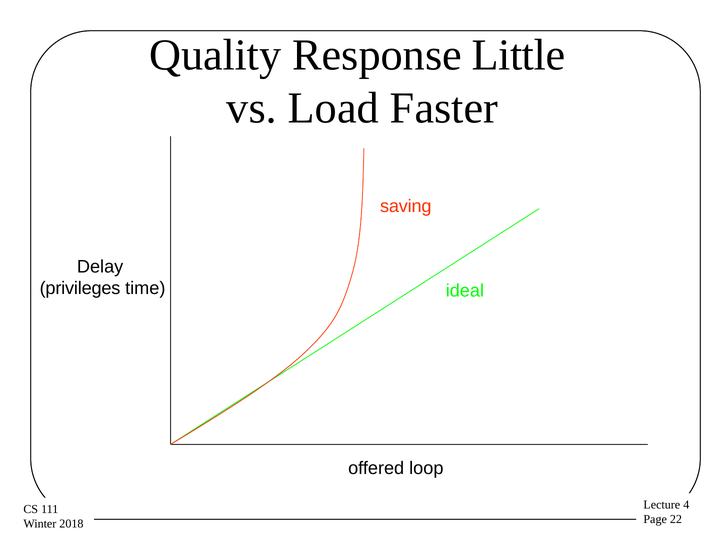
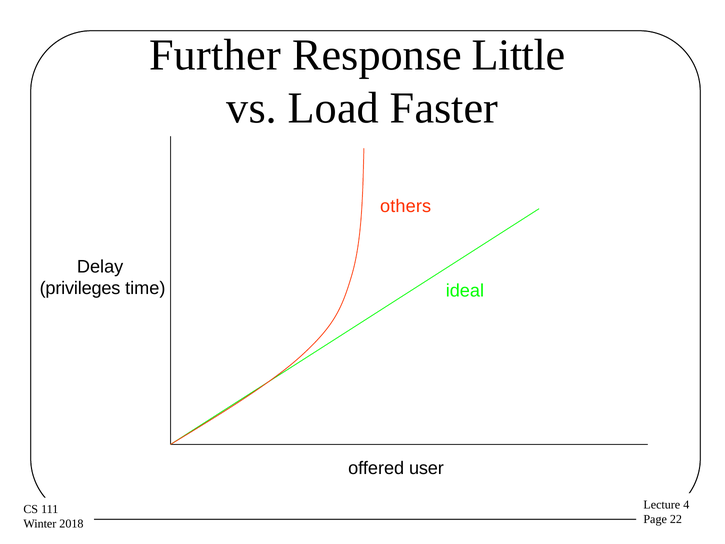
Quality: Quality -> Further
saving: saving -> others
loop: loop -> user
